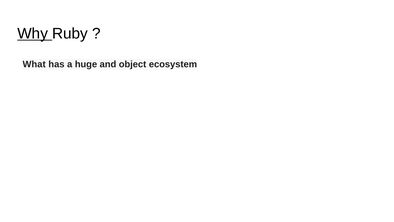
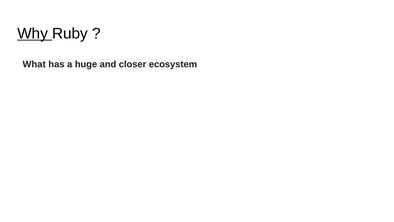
object: object -> closer
